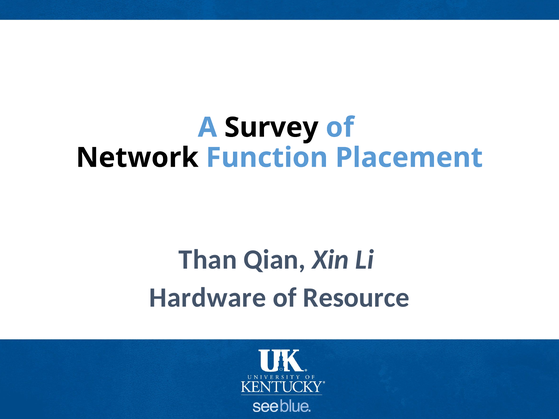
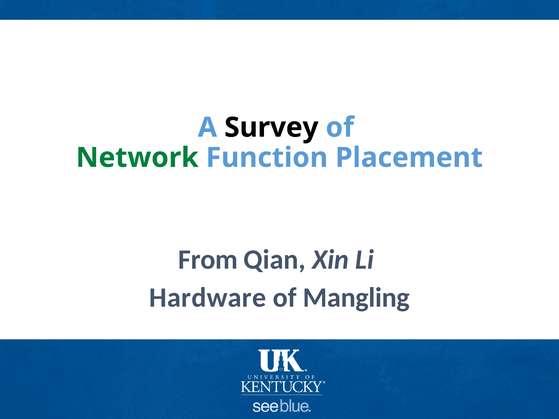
Network colour: black -> green
Than: Than -> From
Resource: Resource -> Mangling
